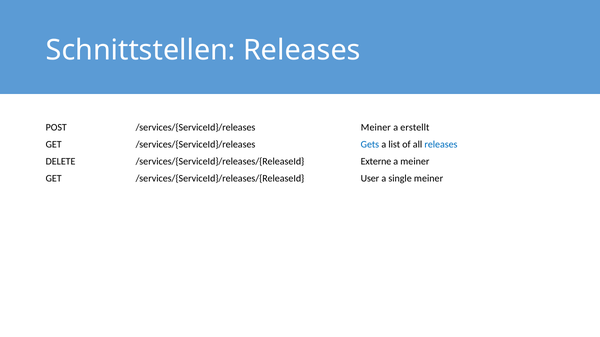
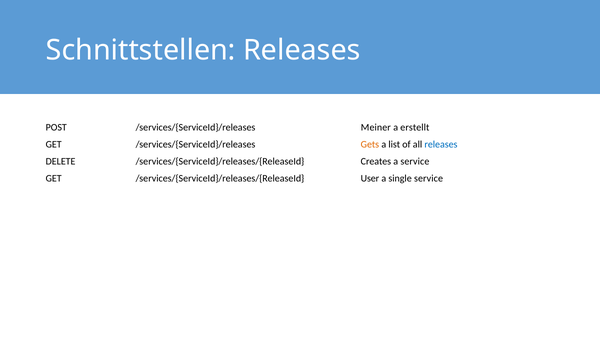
Gets colour: blue -> orange
Externe: Externe -> Creates
a meiner: meiner -> service
single meiner: meiner -> service
